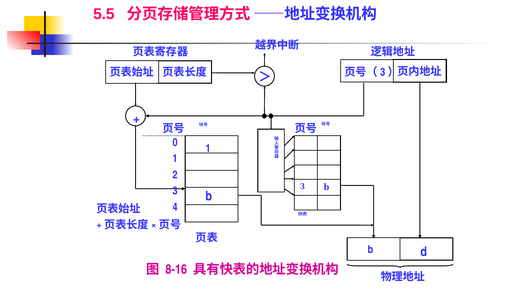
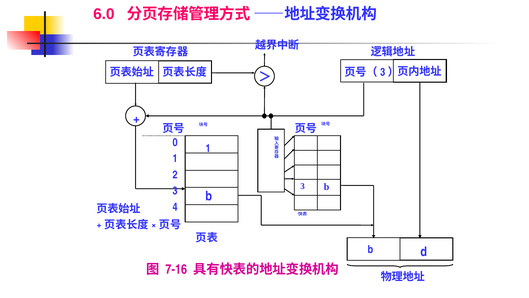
5.5: 5.5 -> 6.0
8-16: 8-16 -> 7-16
